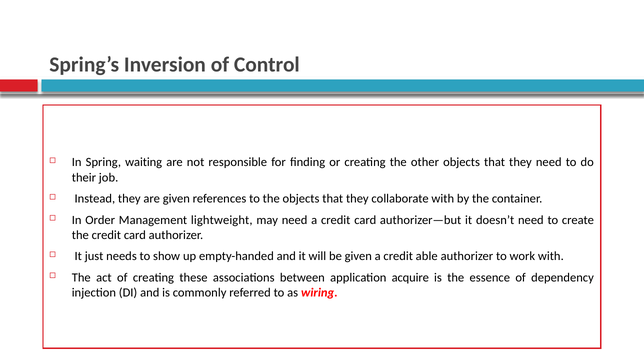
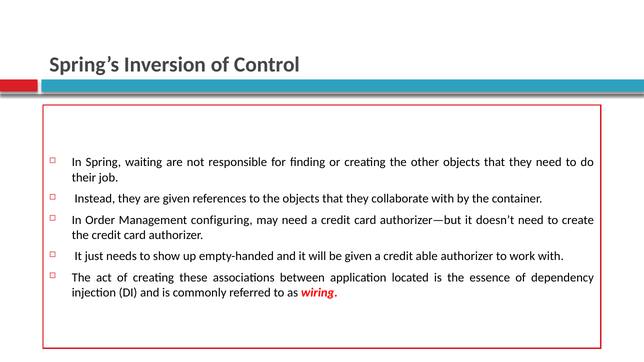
lightweight: lightweight -> configuring
acquire: acquire -> located
